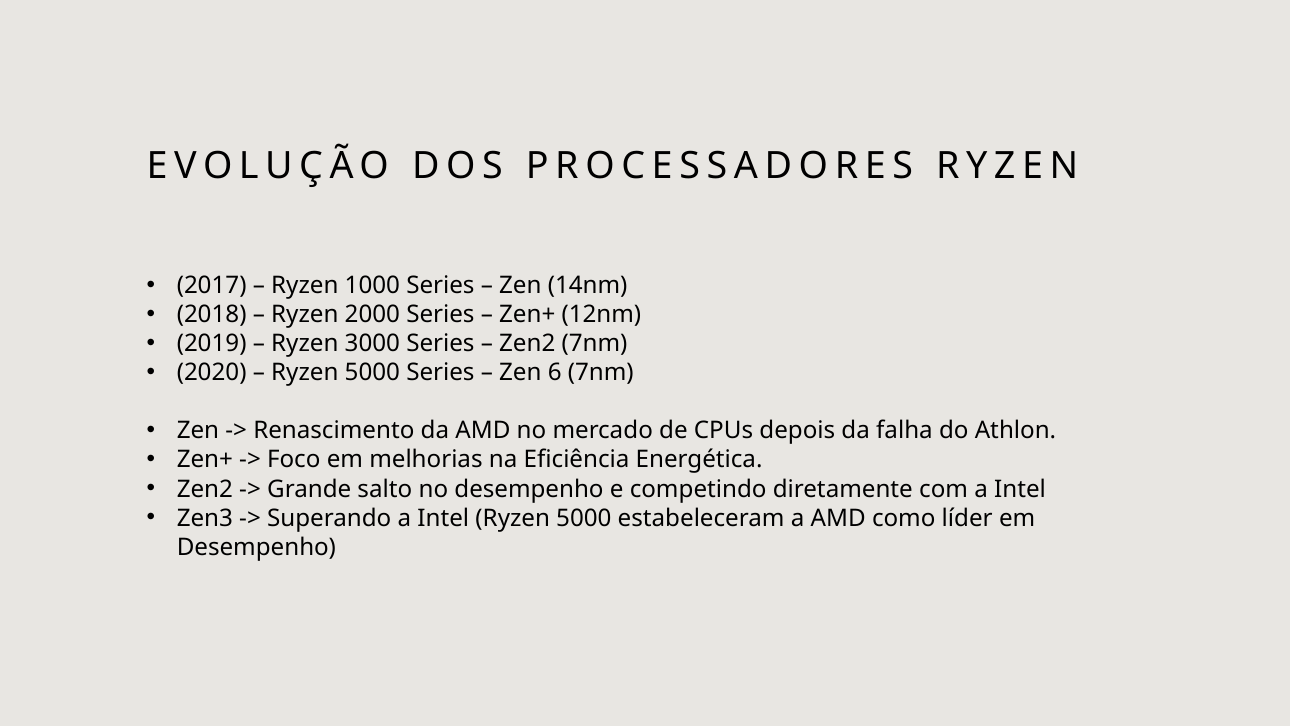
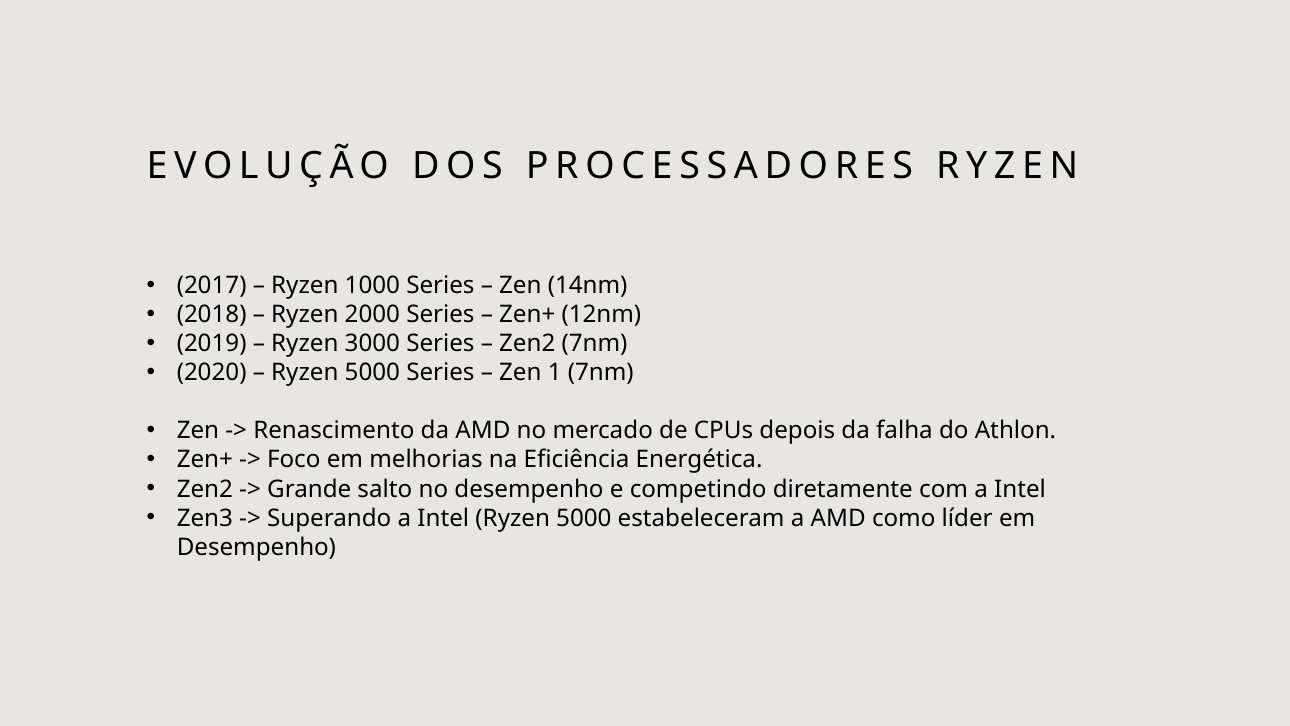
6: 6 -> 1
